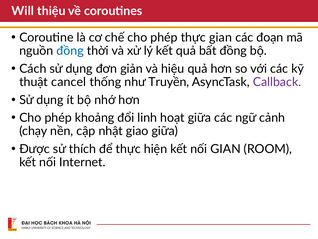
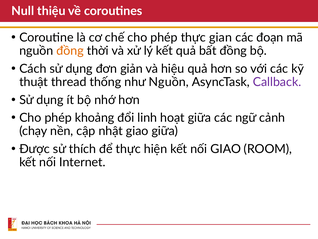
Will: Will -> Null
đồng at (70, 51) colour: blue -> orange
cancel: cancel -> thread
như Truyền: Truyền -> Nguồn
nối GIAN: GIAN -> GIAO
